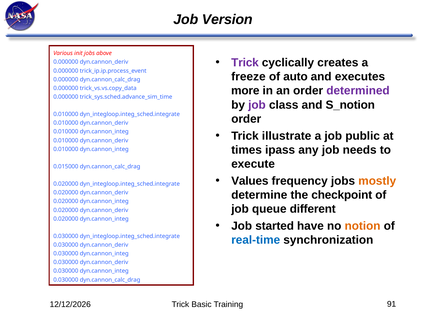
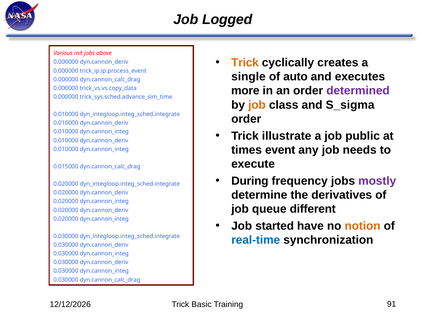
Version: Version -> Logged
Trick at (245, 63) colour: purple -> orange
freeze: freeze -> single
job at (257, 105) colour: purple -> orange
S_notion: S_notion -> S_sigma
ipass: ipass -> event
Values: Values -> During
mostly colour: orange -> purple
checkpoint: checkpoint -> derivatives
